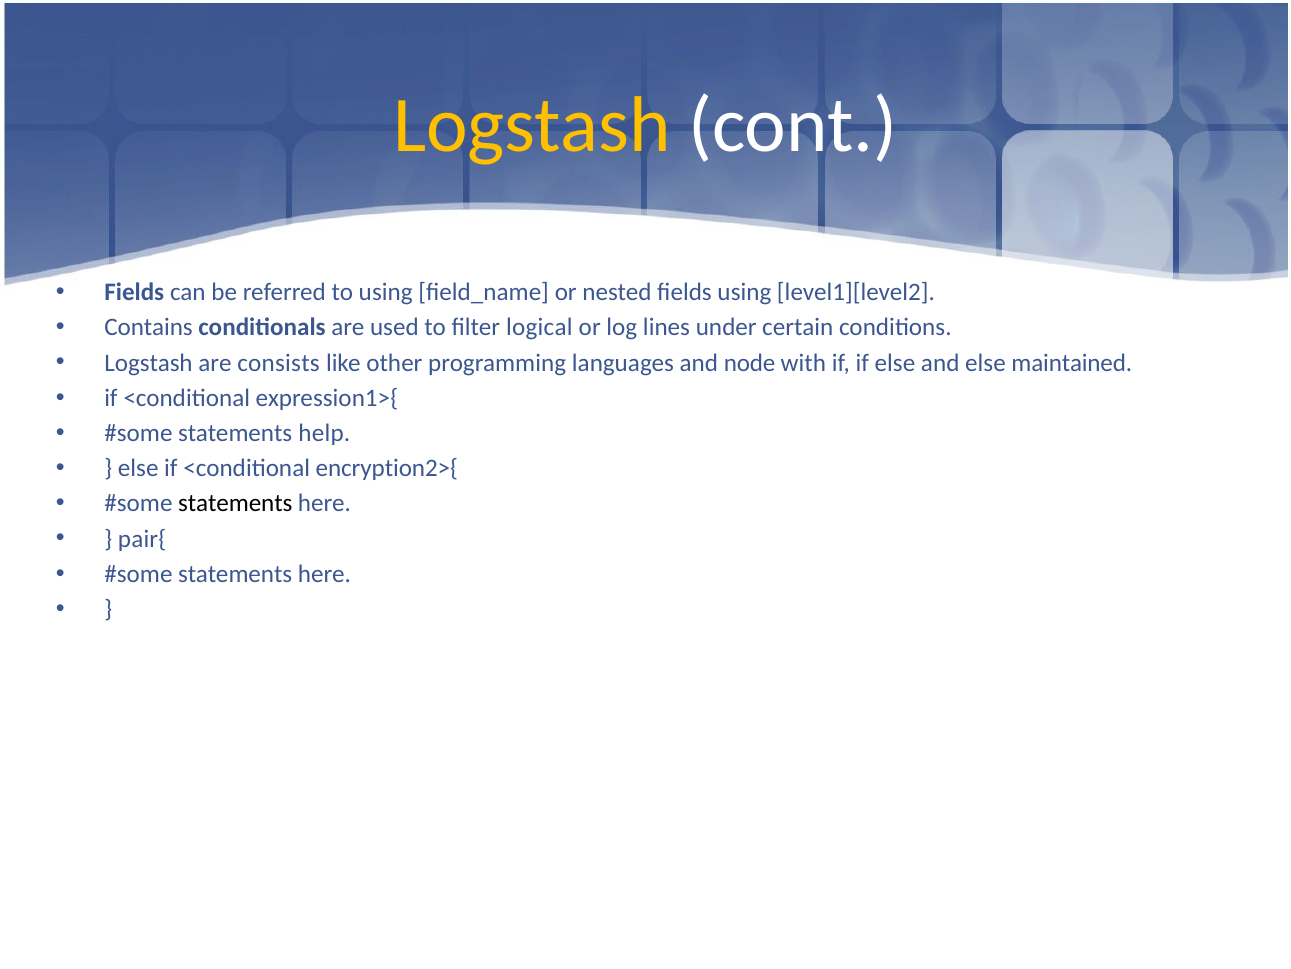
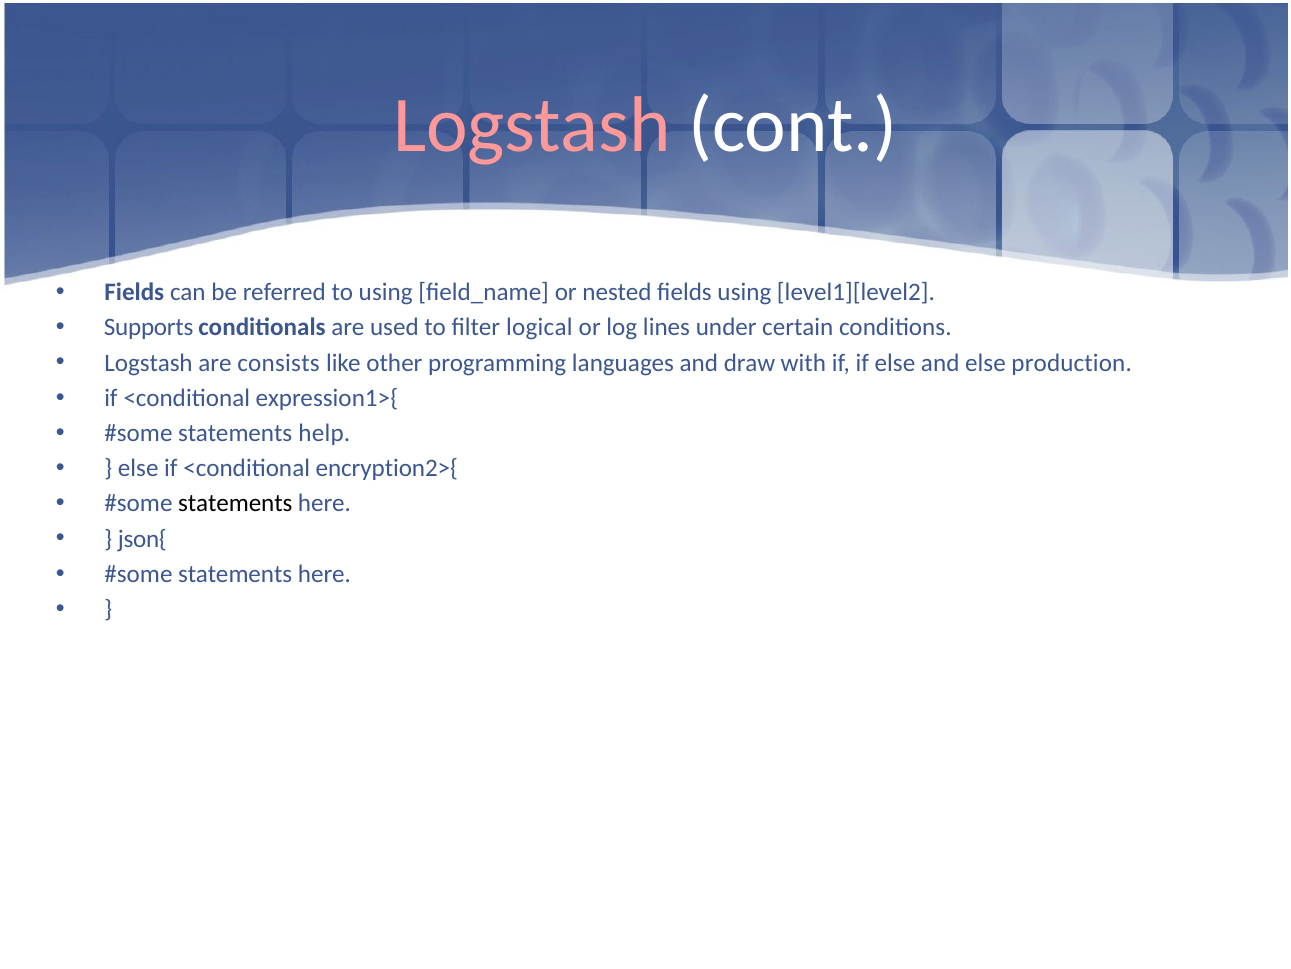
Logstash at (532, 125) colour: yellow -> pink
Contains: Contains -> Supports
node: node -> draw
maintained: maintained -> production
pair{: pair{ -> json{
